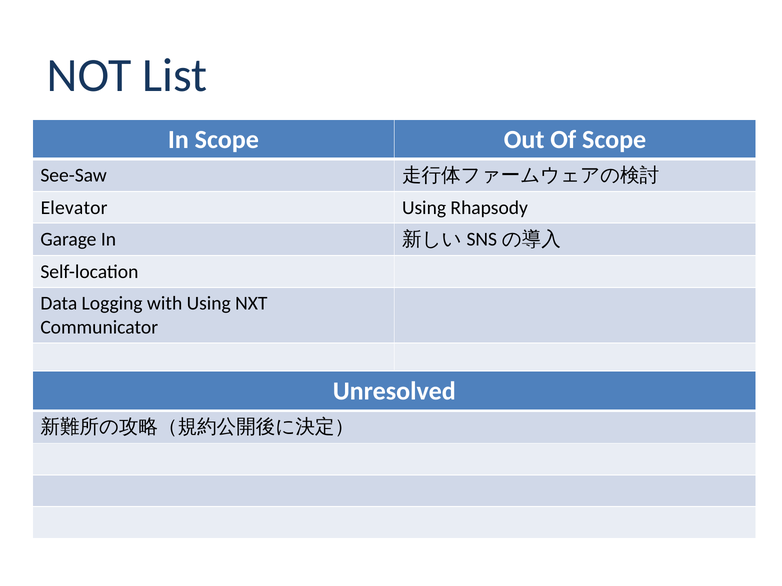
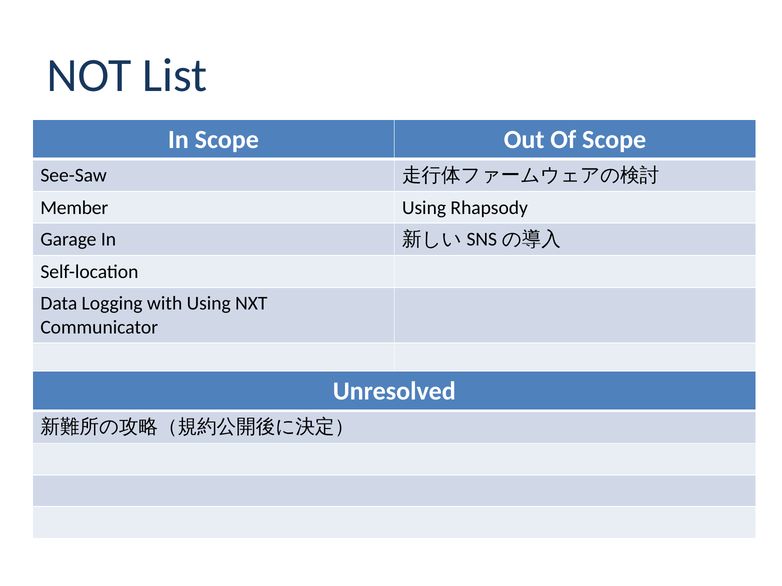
Elevator: Elevator -> Member
